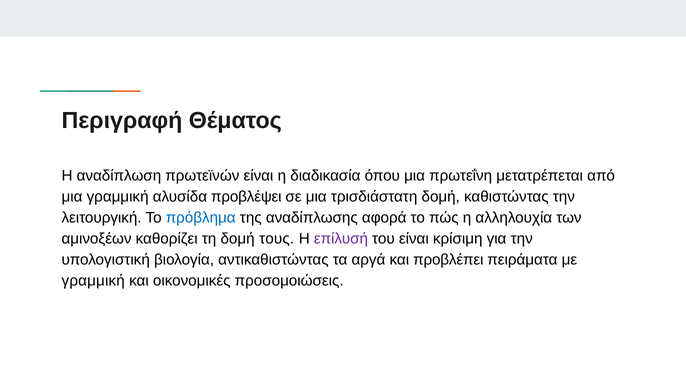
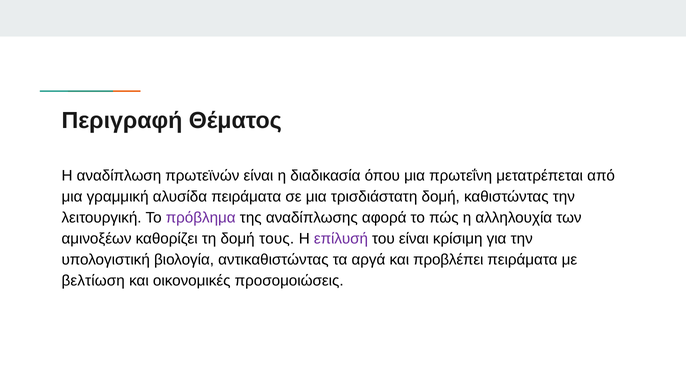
αλυσίδα προβλέψει: προβλέψει -> πειράματα
πρόβλημα colour: blue -> purple
γραμμική at (93, 281): γραμμική -> βελτίωση
